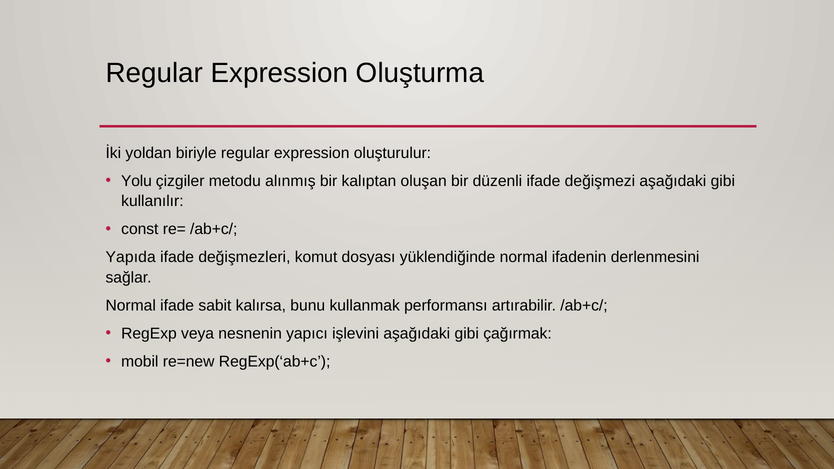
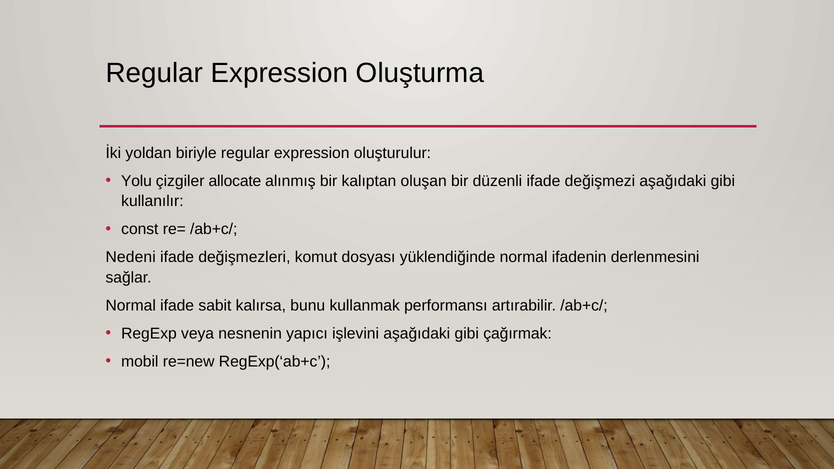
metodu: metodu -> allocate
Yapıda: Yapıda -> Nedeni
